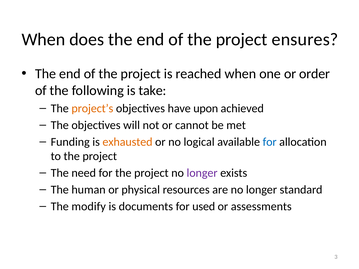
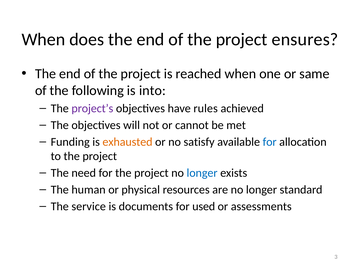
order: order -> same
take: take -> into
project’s colour: orange -> purple
upon: upon -> rules
logical: logical -> satisfy
longer at (202, 173) colour: purple -> blue
modify: modify -> service
